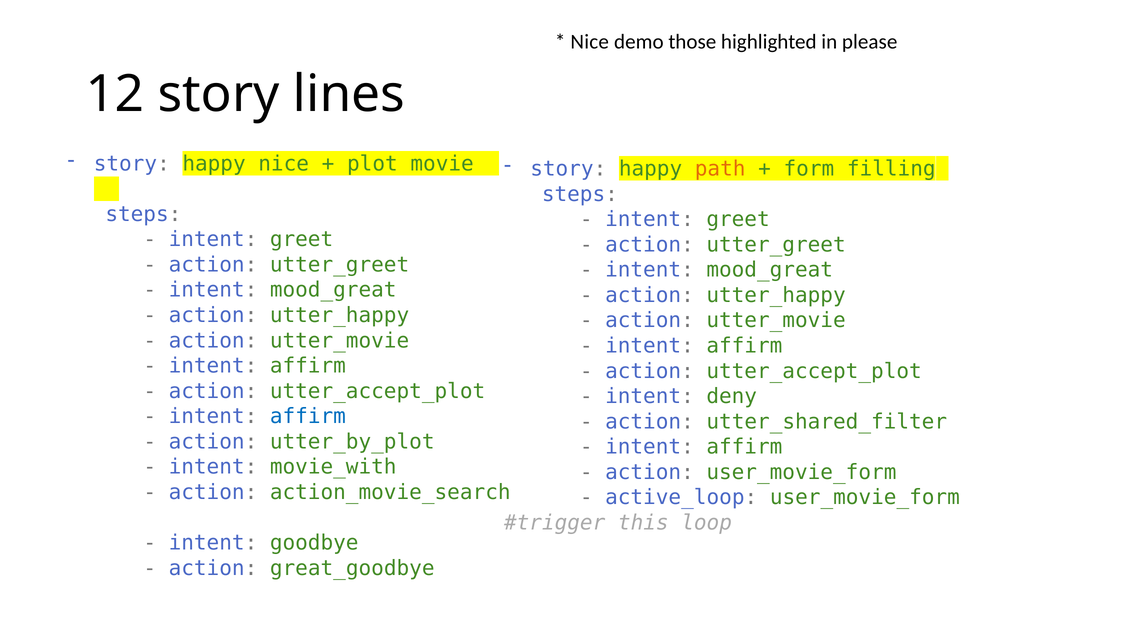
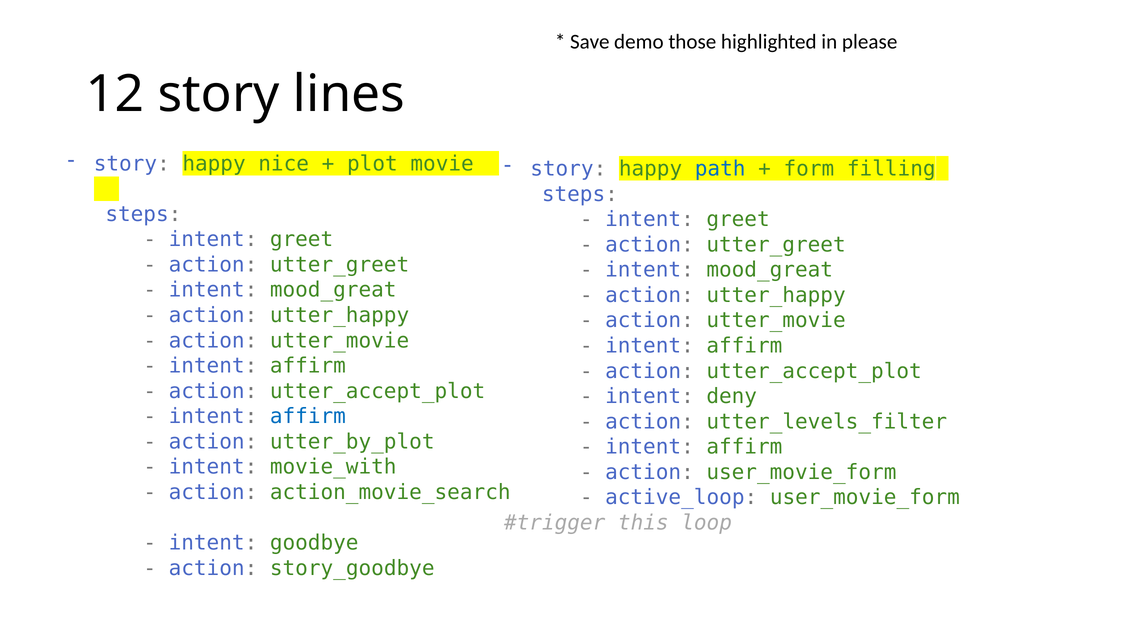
Nice at (590, 42): Nice -> Save
path colour: orange -> blue
utter_shared_filter: utter_shared_filter -> utter_levels_filter
great_goodbye: great_goodbye -> story_goodbye
